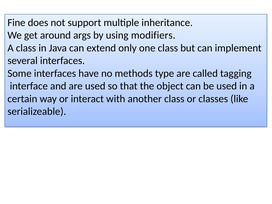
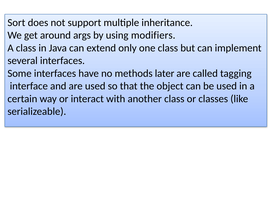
Fine: Fine -> Sort
type: type -> later
